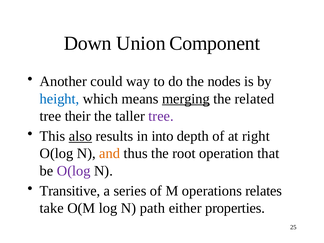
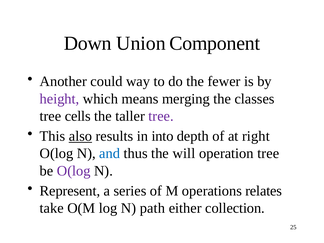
nodes: nodes -> fewer
height colour: blue -> purple
merging underline: present -> none
related: related -> classes
their: their -> cells
and colour: orange -> blue
root: root -> will
operation that: that -> tree
Transitive: Transitive -> Represent
properties: properties -> collection
